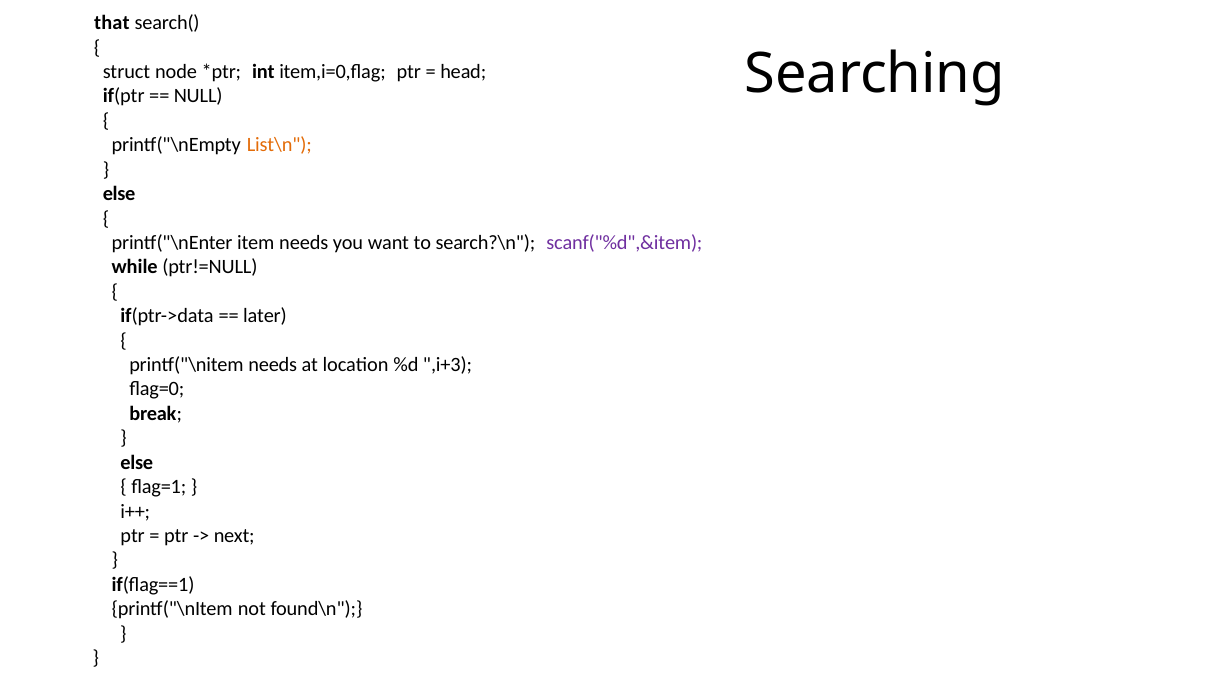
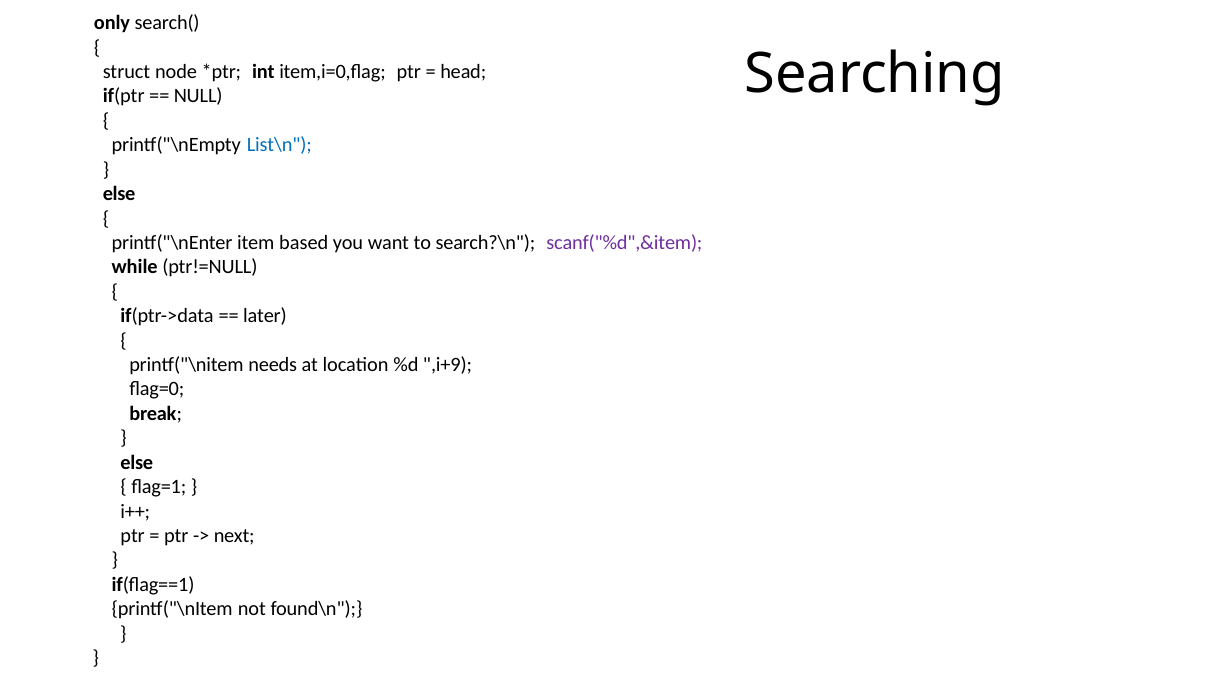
that: that -> only
List\n colour: orange -> blue
item needs: needs -> based
,i+3: ,i+3 -> ,i+9
